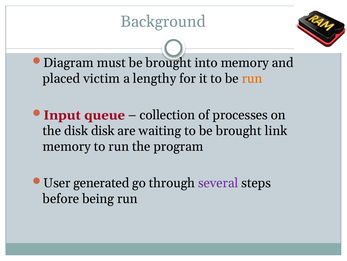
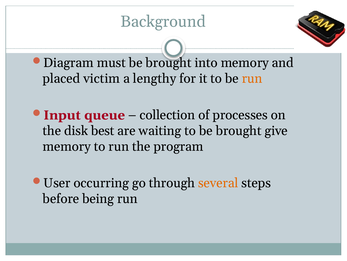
disk disk: disk -> best
link: link -> give
generated: generated -> occurring
several colour: purple -> orange
